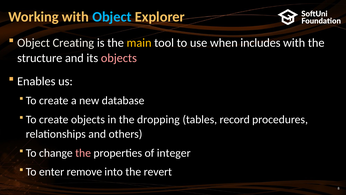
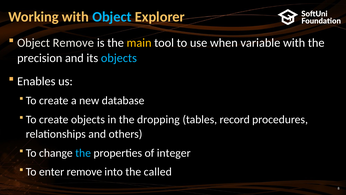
Object Creating: Creating -> Remove
includes: includes -> variable
structure: structure -> precision
objects at (119, 58) colour: pink -> light blue
the at (83, 153) colour: pink -> light blue
revert: revert -> called
